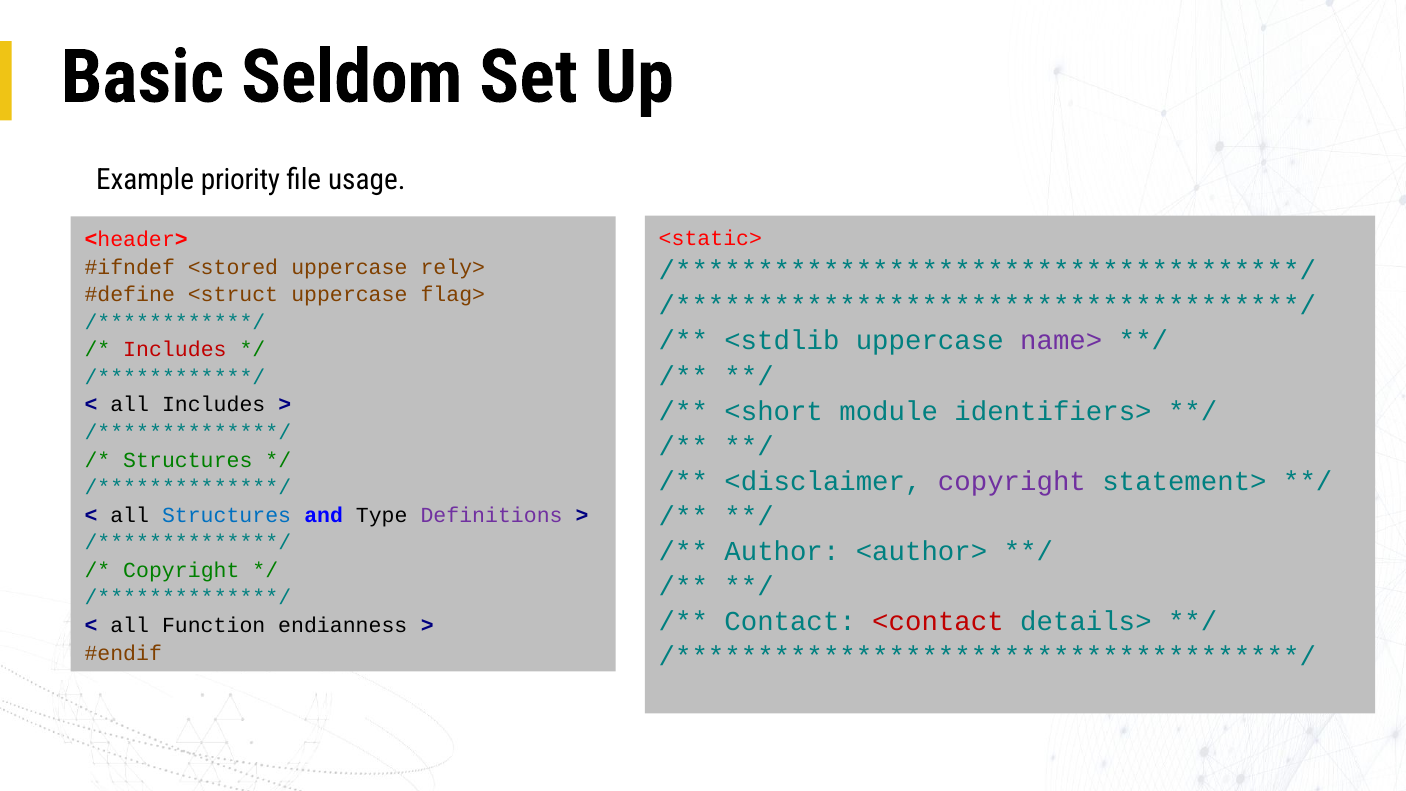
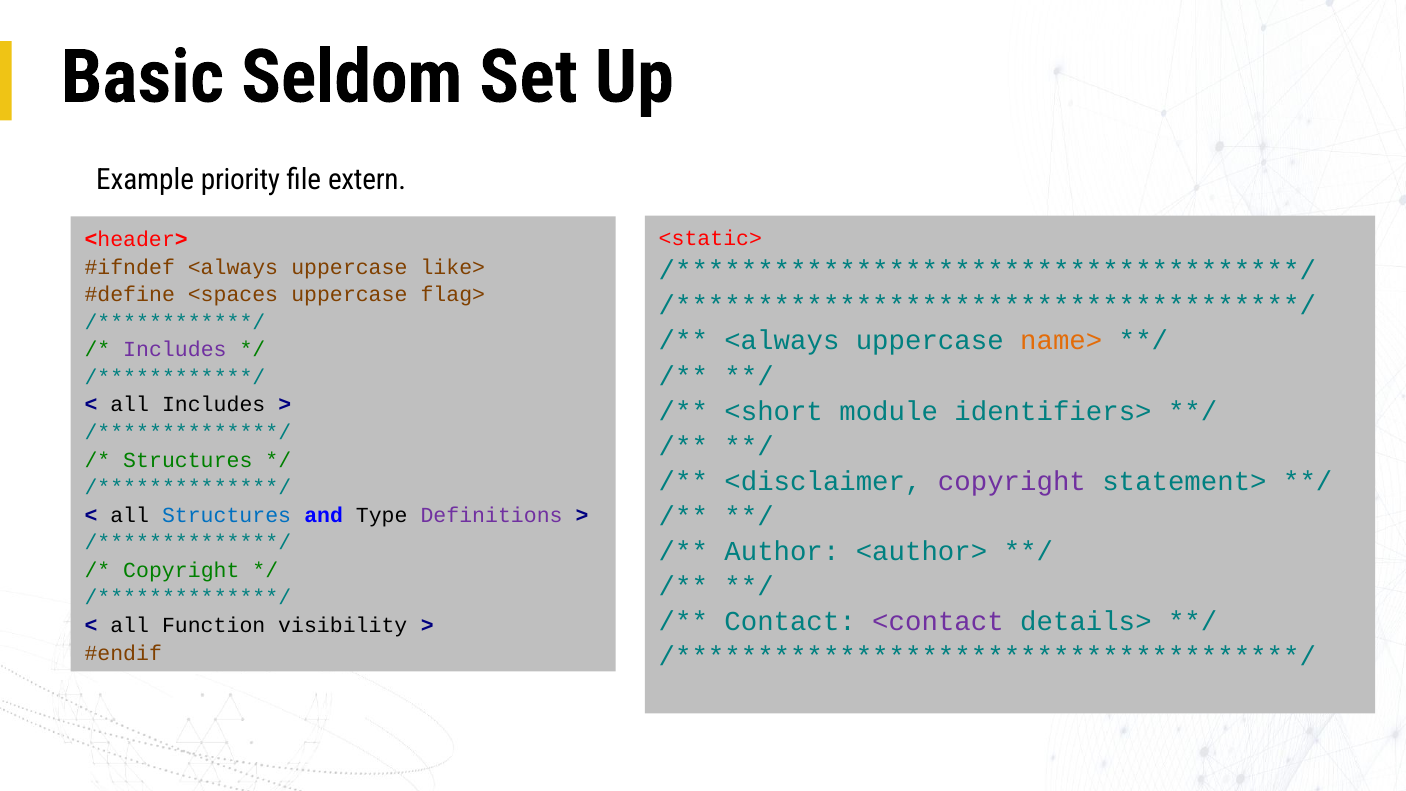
usage: usage -> extern
<stored at (233, 267): <stored -> <always
rely>: rely> -> like>
<struct: <struct -> <spaces
<stdlib at (782, 341): <stdlib -> <always
name> colour: purple -> orange
Includes at (175, 350) colour: red -> purple
<contact colour: red -> purple
endianness: endianness -> visibility
